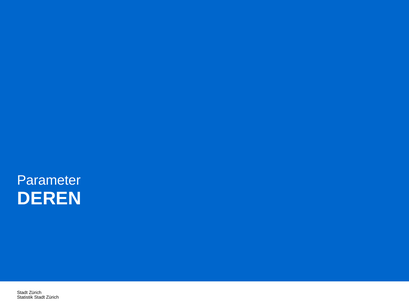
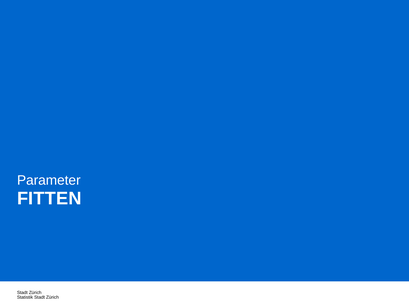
DEREN: DEREN -> FITTEN
